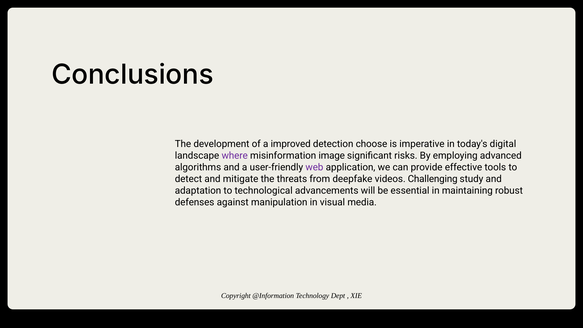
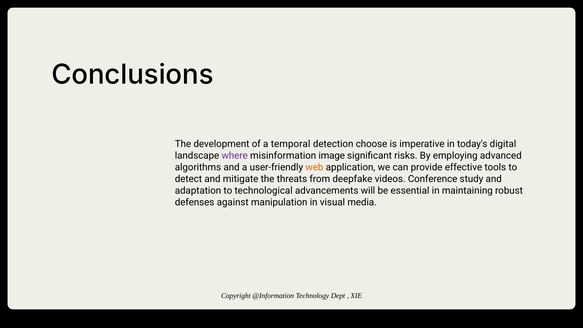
improved: improved -> temporal
web colour: purple -> orange
Challenging: Challenging -> Conference
